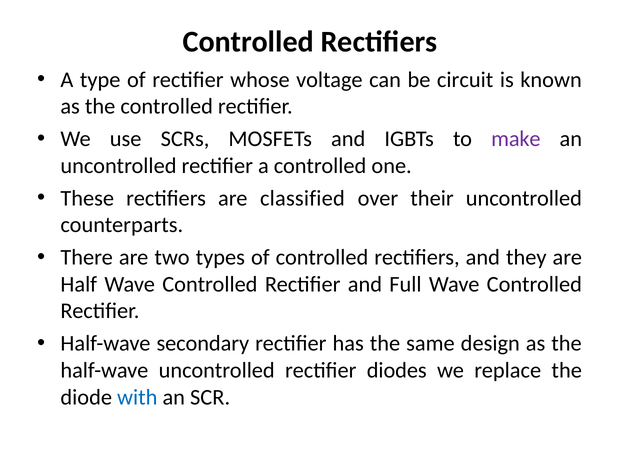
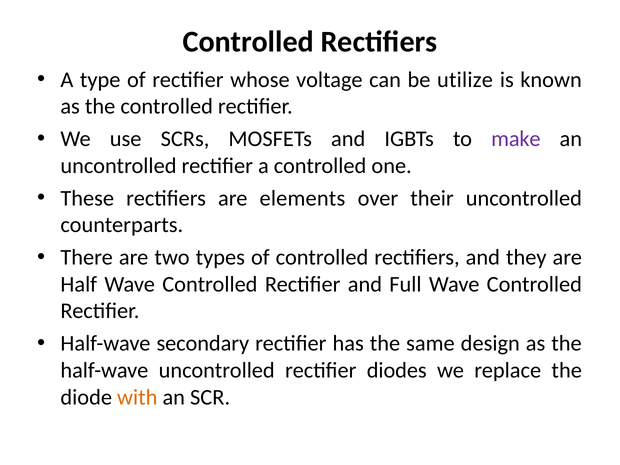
circuit: circuit -> utilize
classified: classified -> elements
with colour: blue -> orange
